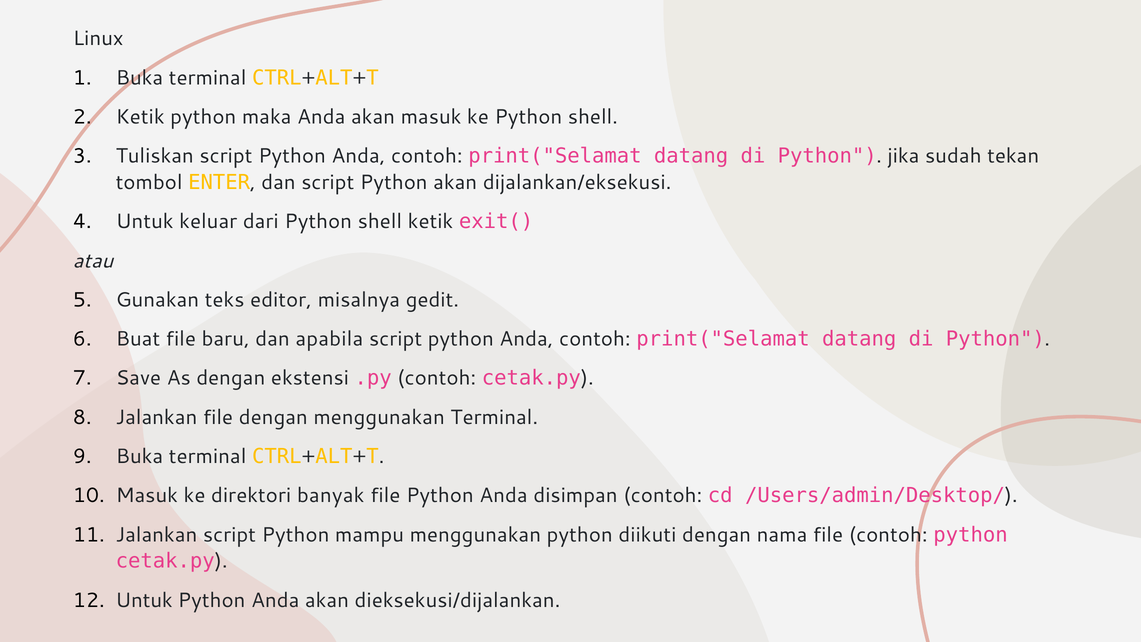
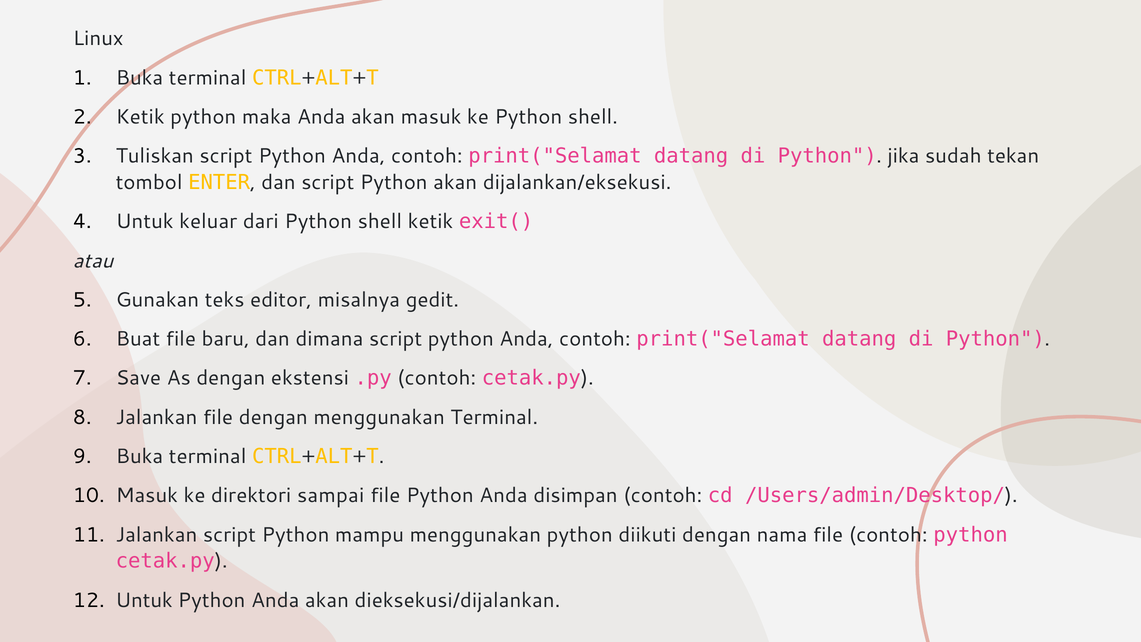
apabila: apabila -> dimana
banyak: banyak -> sampai
